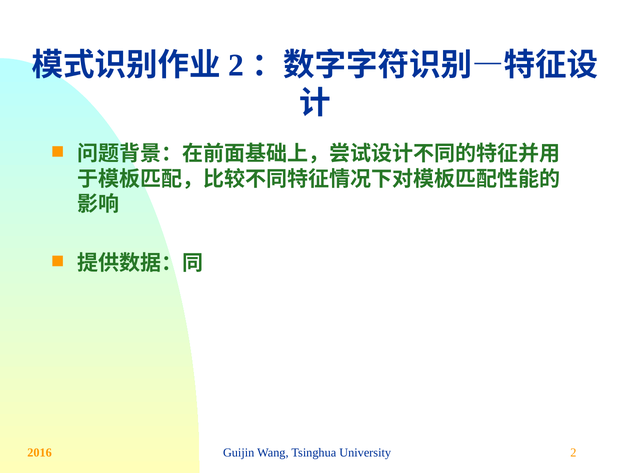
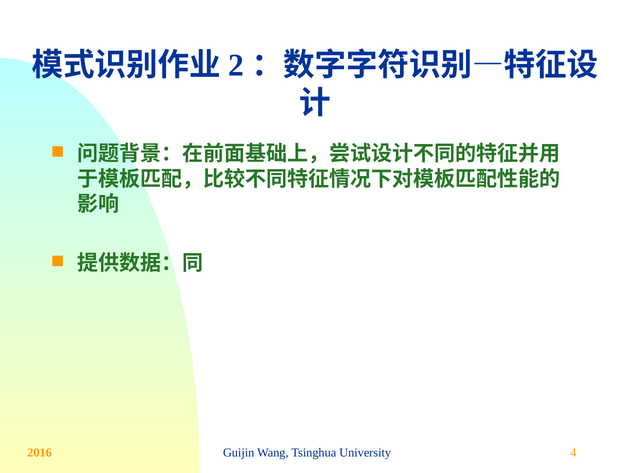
University 2: 2 -> 4
